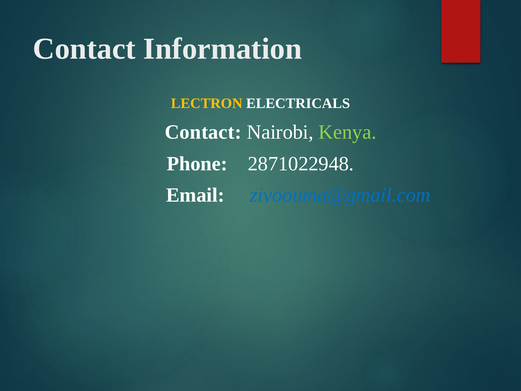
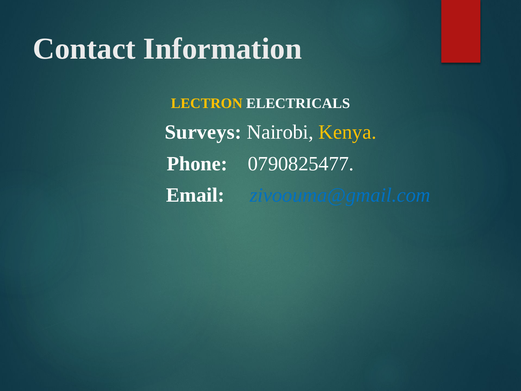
Contact at (203, 132): Contact -> Surveys
Kenya colour: light green -> yellow
2871022948: 2871022948 -> 0790825477
